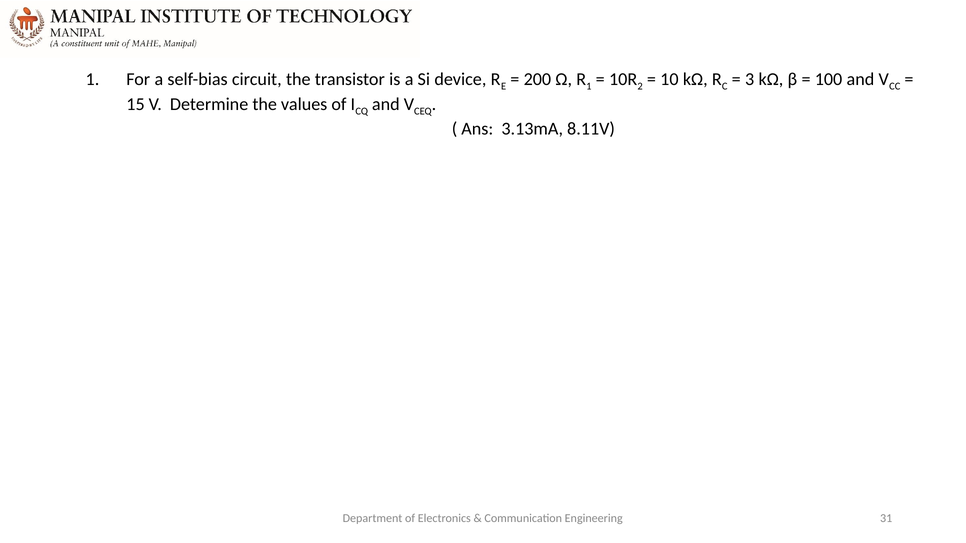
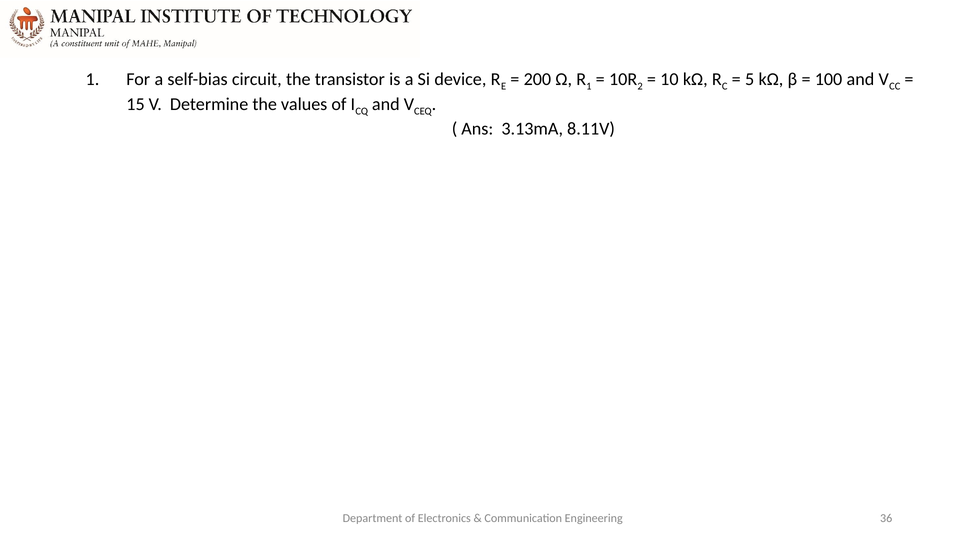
3: 3 -> 5
31: 31 -> 36
